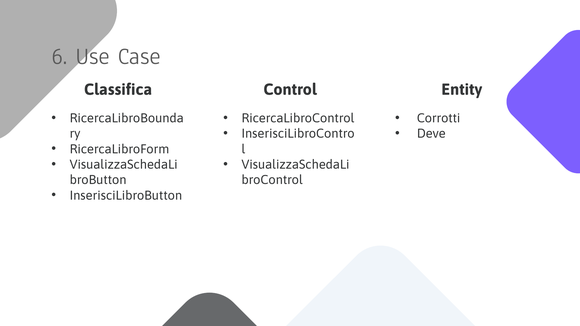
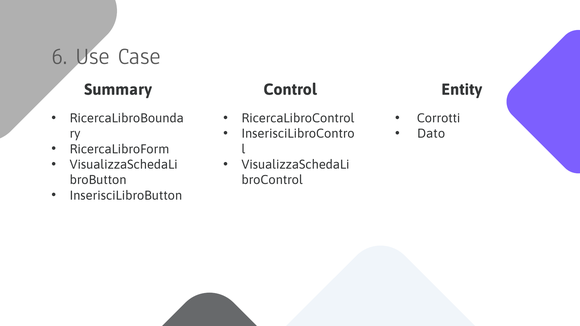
Classifica: Classifica -> Summary
Deve: Deve -> Dato
